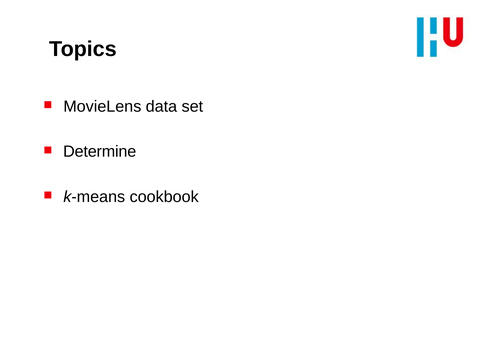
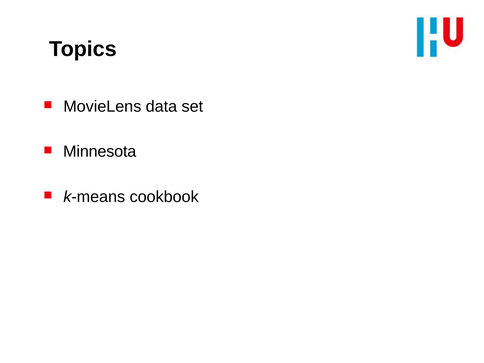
Determine: Determine -> Minnesota
